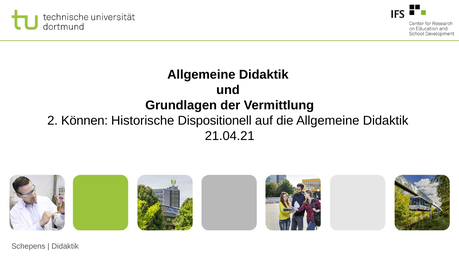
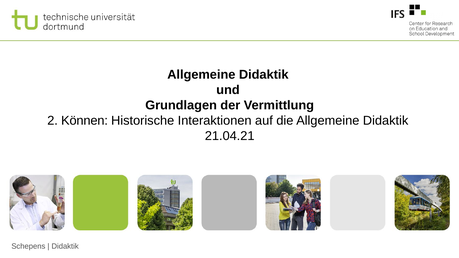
Dispositionell: Dispositionell -> Interaktionen
